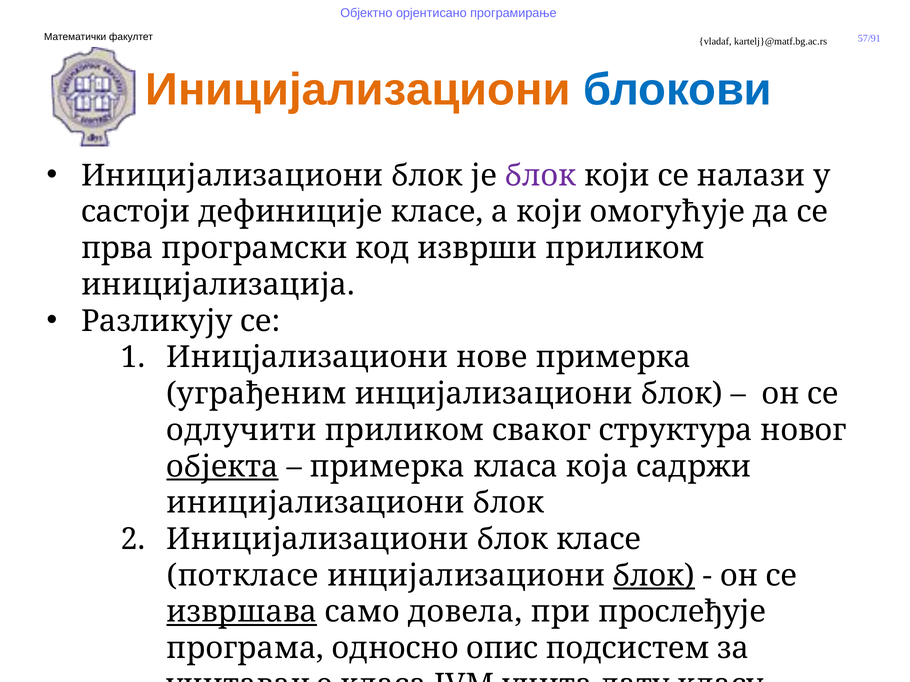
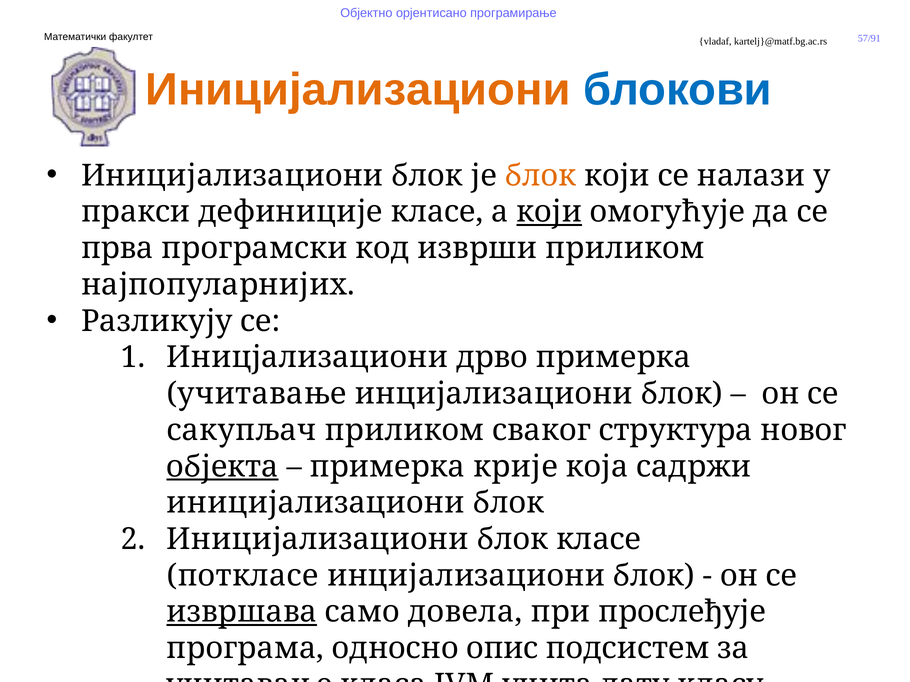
блок at (540, 176) colour: purple -> orange
састоји: састоји -> пракси
који at (549, 212) underline: none -> present
иницијализација: иницијализација -> најпопуларнијих
нове: нове -> дрво
уграђеним at (257, 394): уграђеним -> учитавање
одлучити: одлучити -> сакупљач
примерка класа: класа -> крије
блок at (654, 576) underline: present -> none
